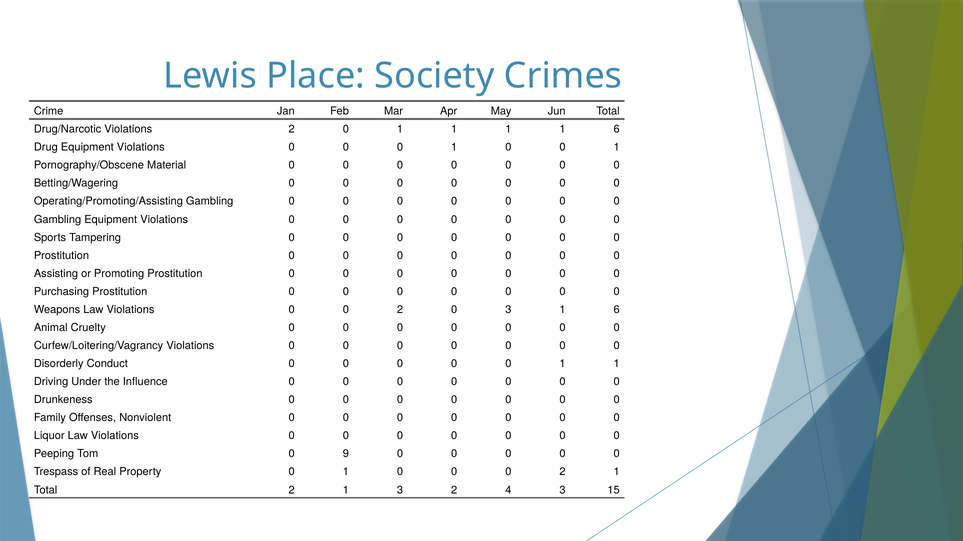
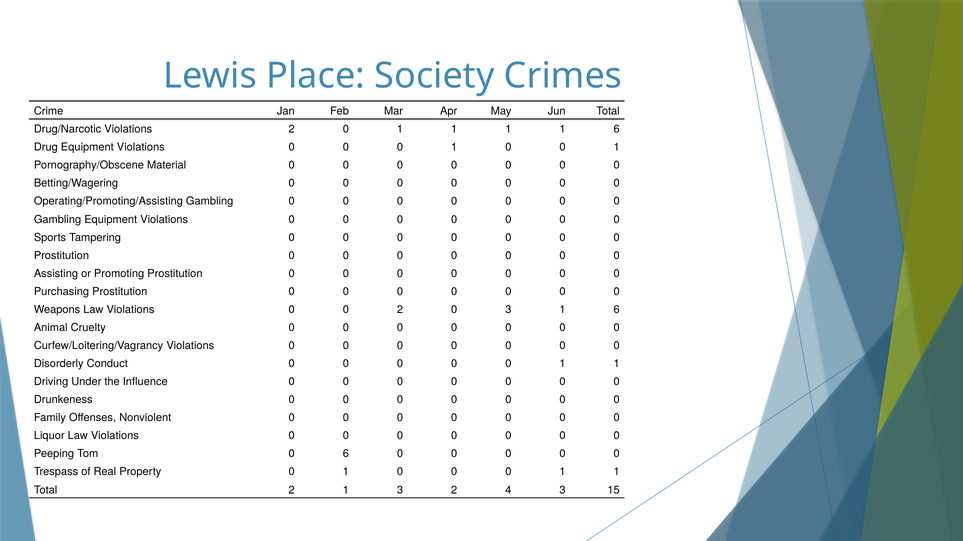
0 9: 9 -> 6
2 at (563, 472): 2 -> 1
